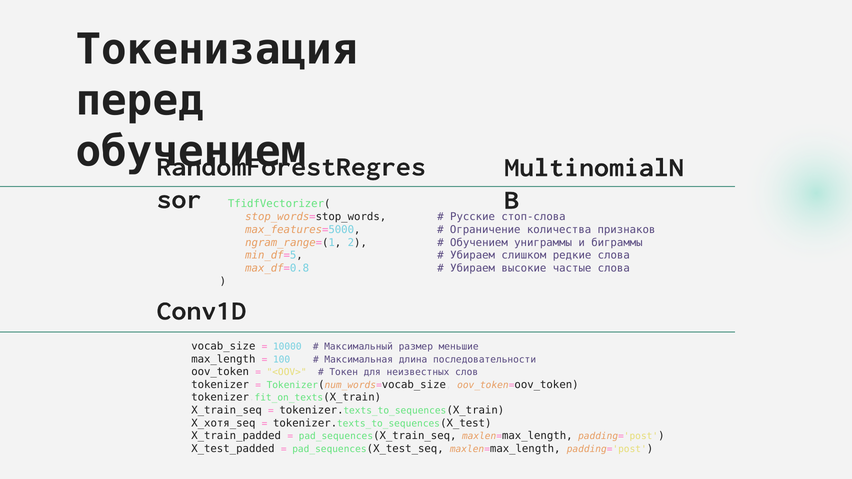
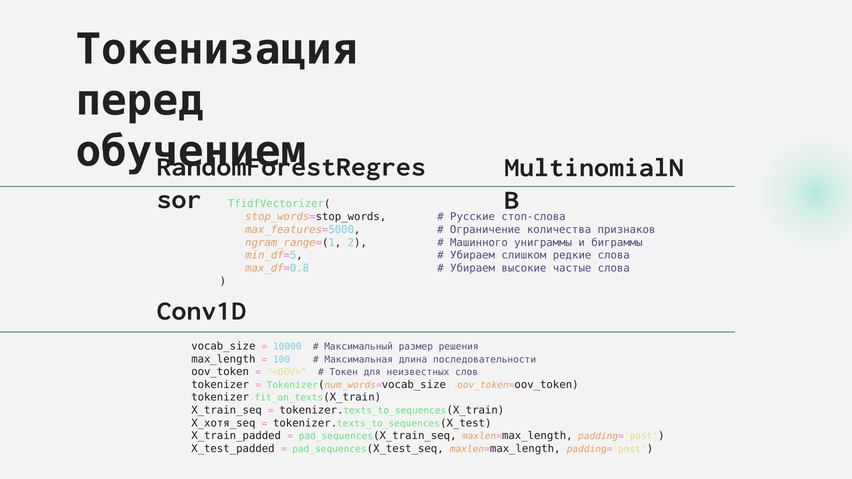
Обучением at (479, 243): Обучением -> Машинного
меньшие: меньшие -> решения
